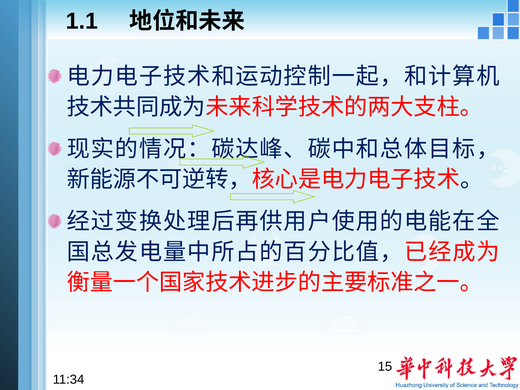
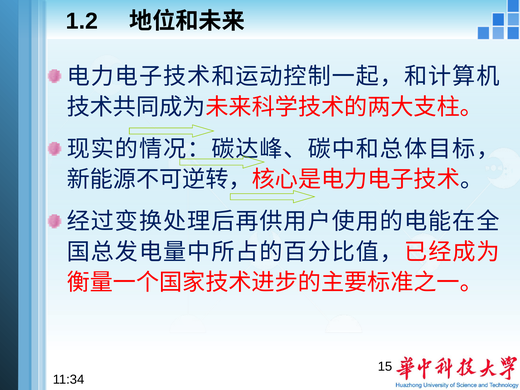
1.1: 1.1 -> 1.2
